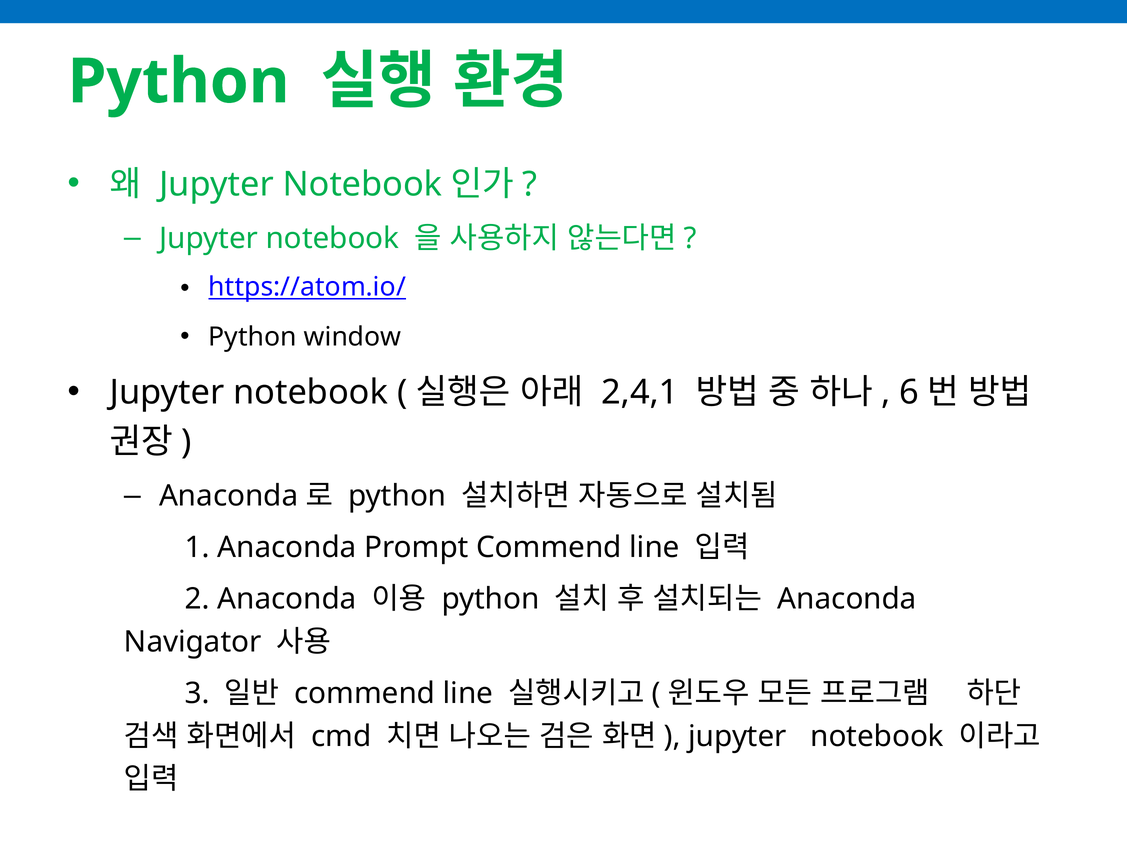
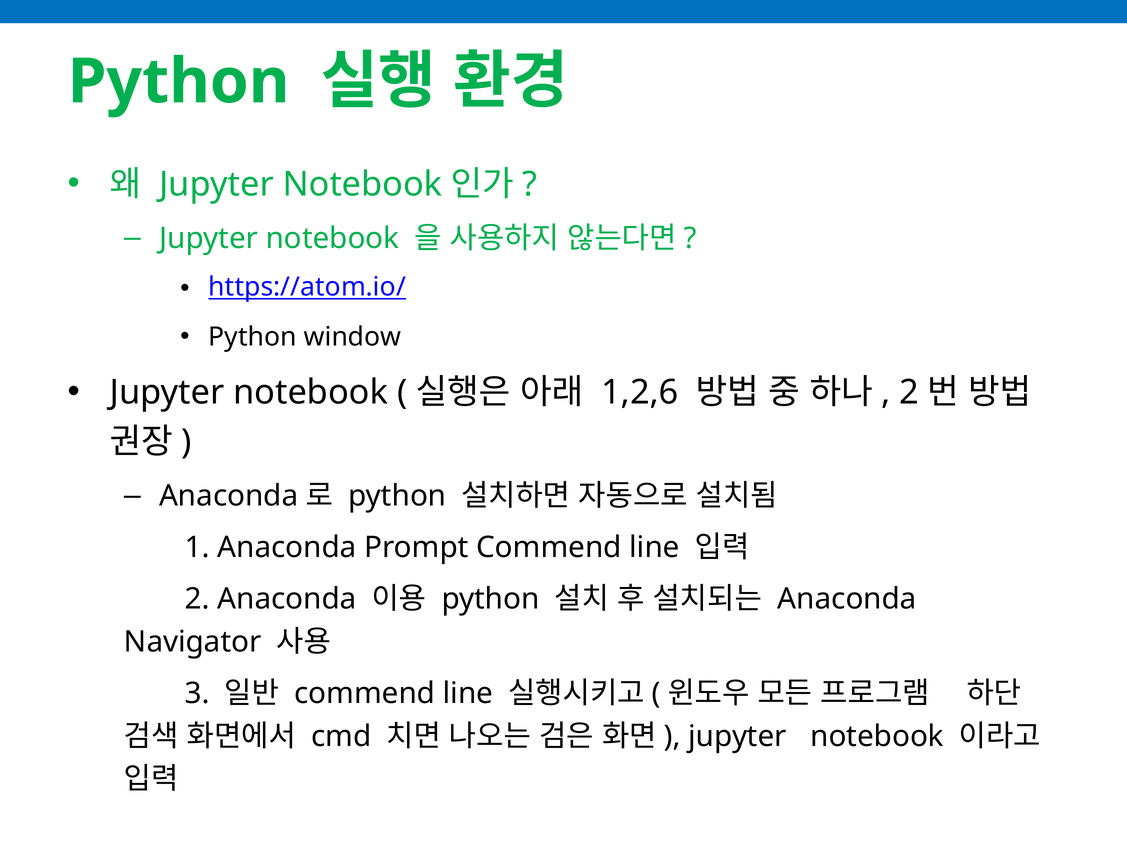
2,4,1: 2,4,1 -> 1,2,6
6 at (909, 393): 6 -> 2
